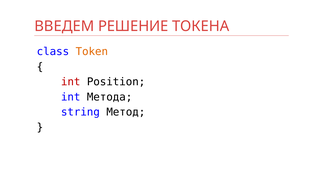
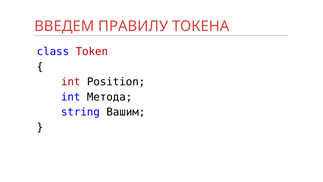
РЕШЕНИЕ: РЕШЕНИЕ -> ПРАВИЛУ
Token colour: orange -> red
Метод: Метод -> Вашим
